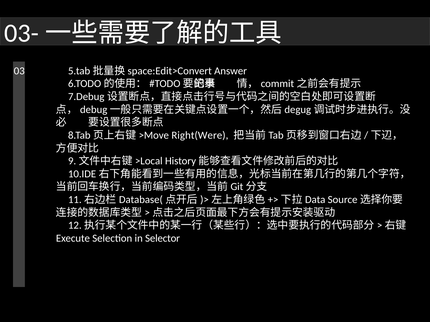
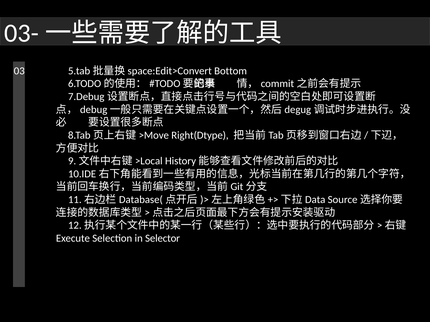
Answer: Answer -> Bottom
Right(Were: Right(Were -> Right(Dtype
